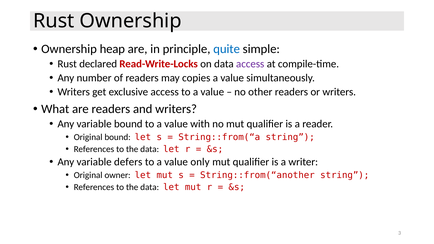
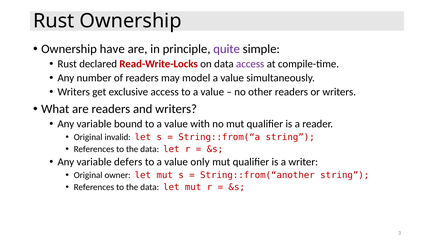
heap: heap -> have
quite colour: blue -> purple
copies: copies -> model
Original bound: bound -> invalid
